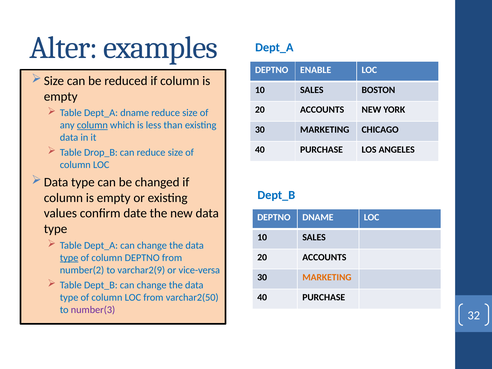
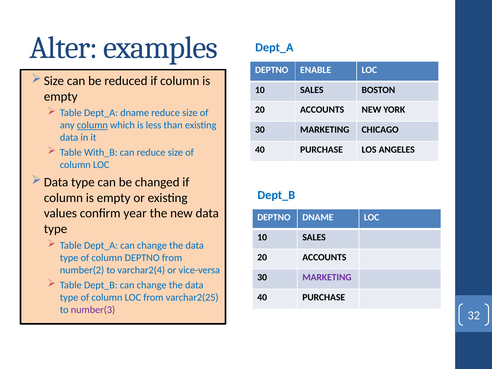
Drop_B: Drop_B -> With_B
date: date -> year
type at (69, 258) underline: present -> none
varchar2(9: varchar2(9 -> varchar2(4
MARKETING at (327, 277) colour: orange -> purple
varchar2(50: varchar2(50 -> varchar2(25
